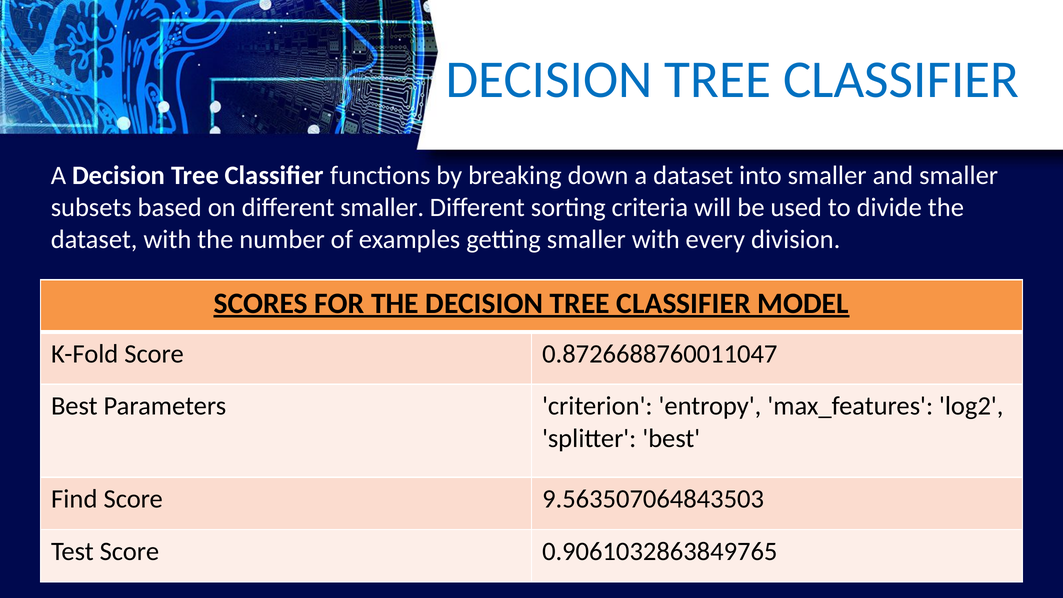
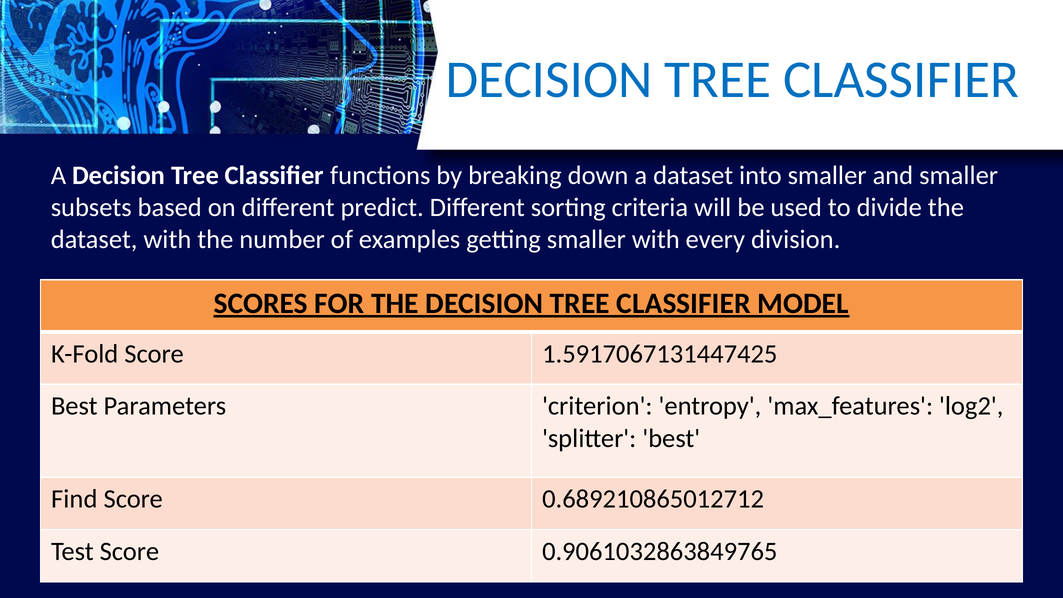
different smaller: smaller -> predict
0.8726688760011047: 0.8726688760011047 -> 1.5917067131447425
9.563507064843503: 9.563507064843503 -> 0.689210865012712
